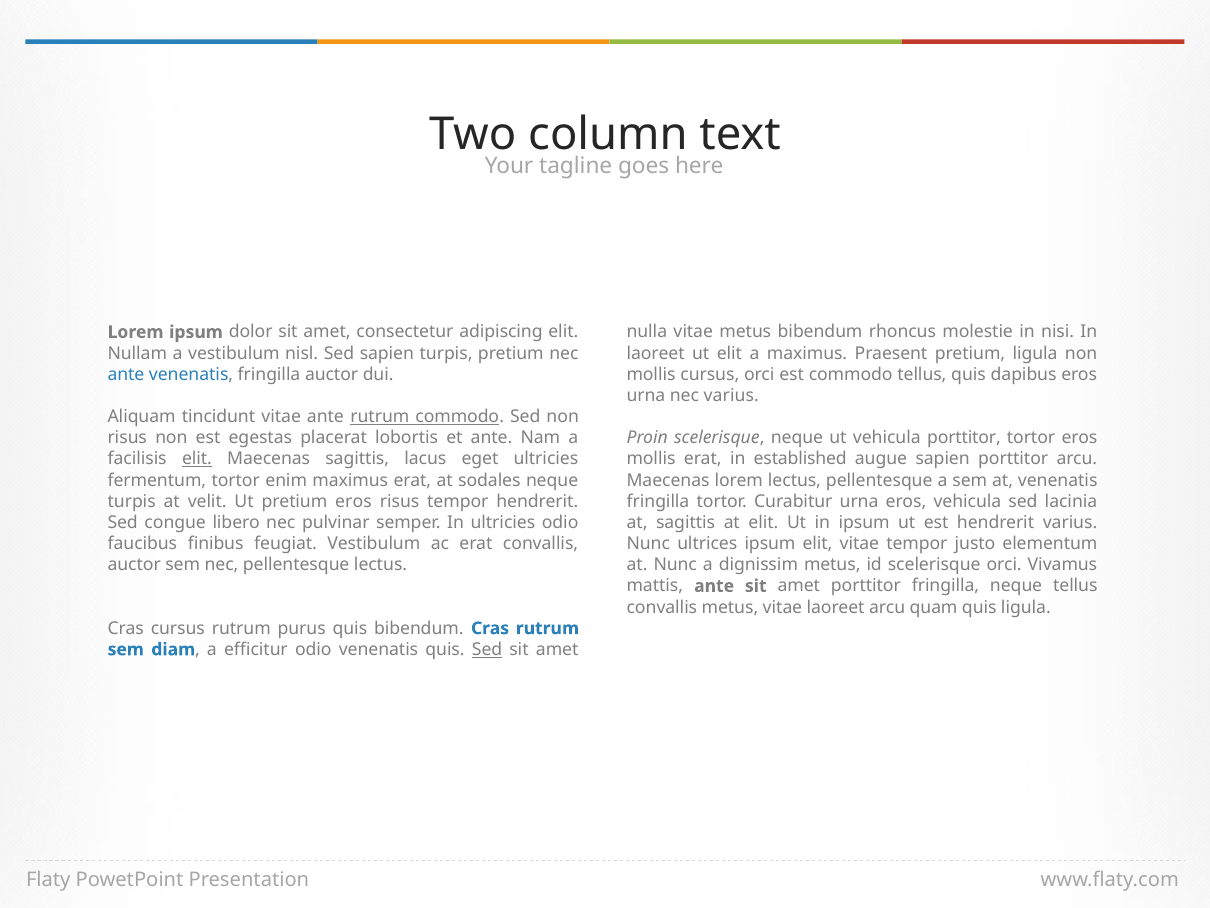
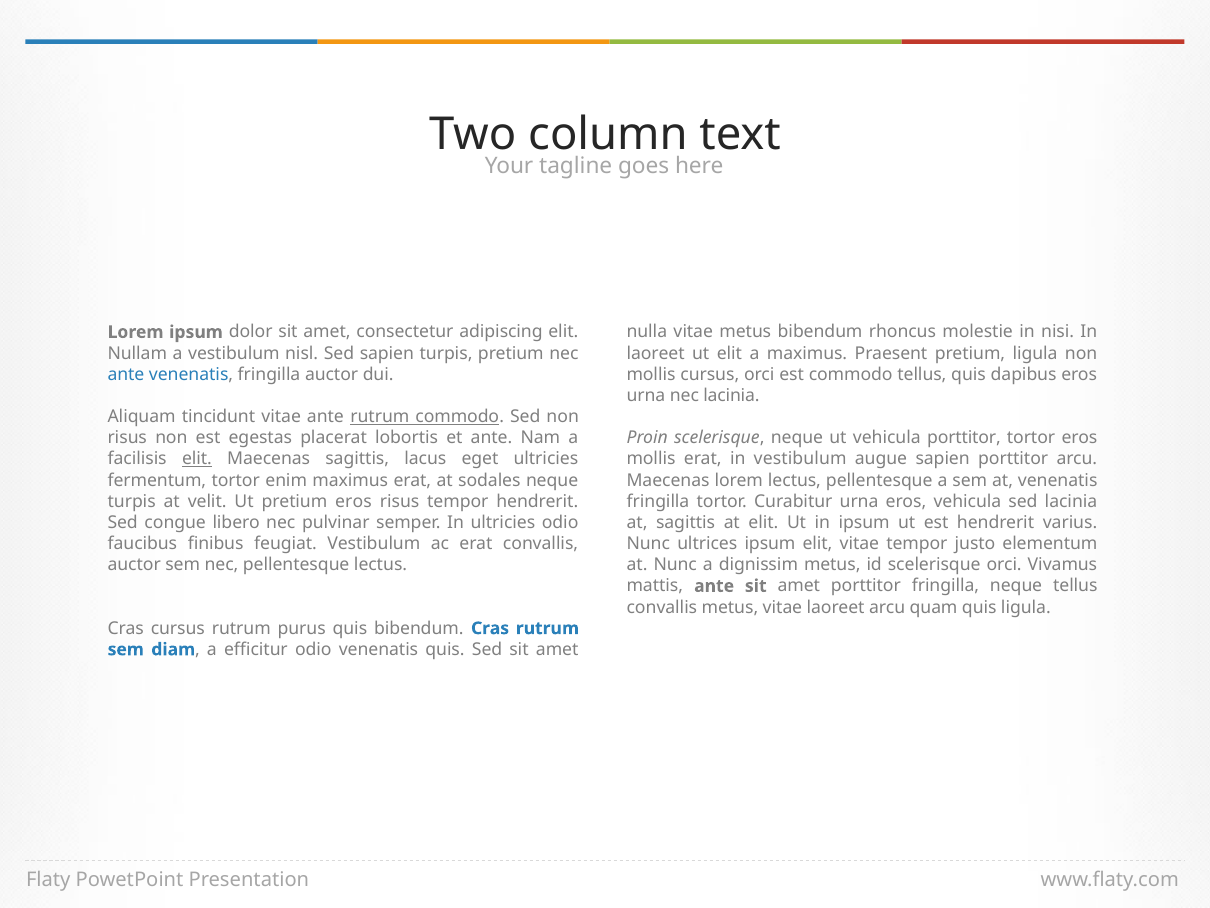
nec varius: varius -> lacinia
in established: established -> vestibulum
Sed at (487, 649) underline: present -> none
